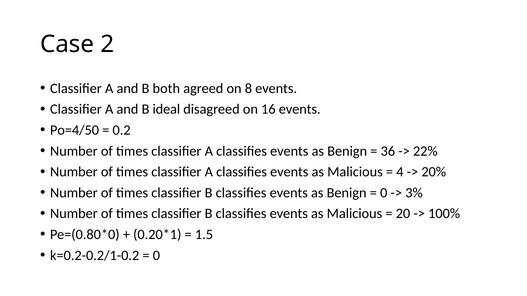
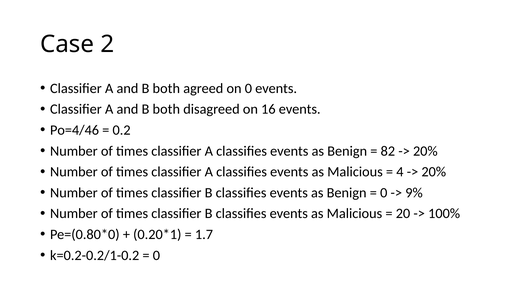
on 8: 8 -> 0
ideal at (166, 109): ideal -> both
Po=4/50: Po=4/50 -> Po=4/46
36: 36 -> 82
22% at (425, 151): 22% -> 20%
3%: 3% -> 9%
1.5: 1.5 -> 1.7
